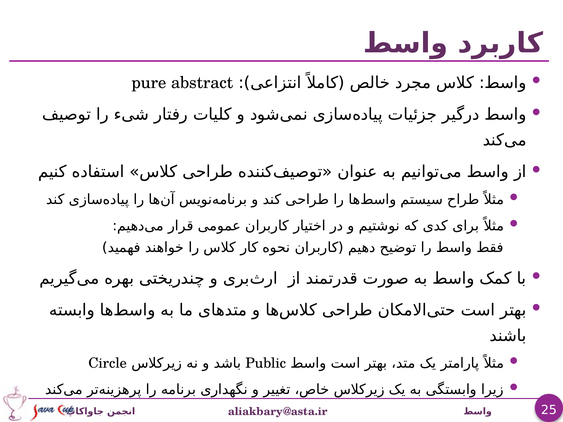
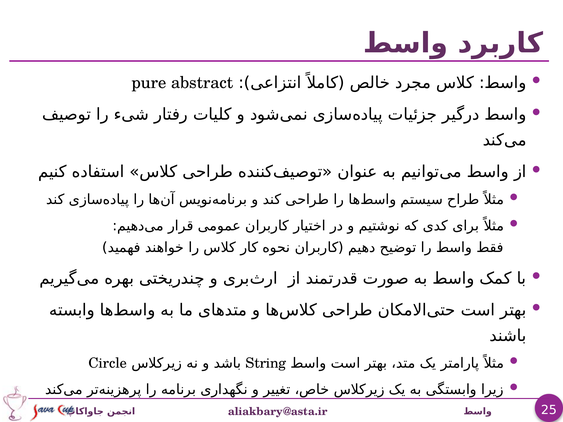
Public: Public -> String
